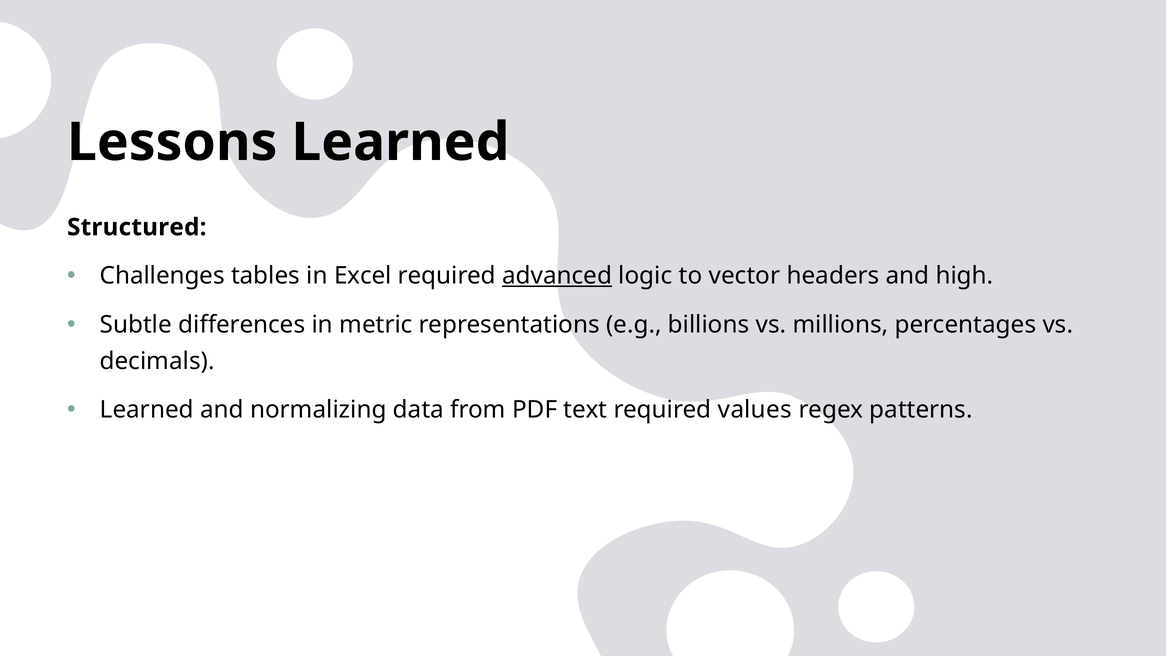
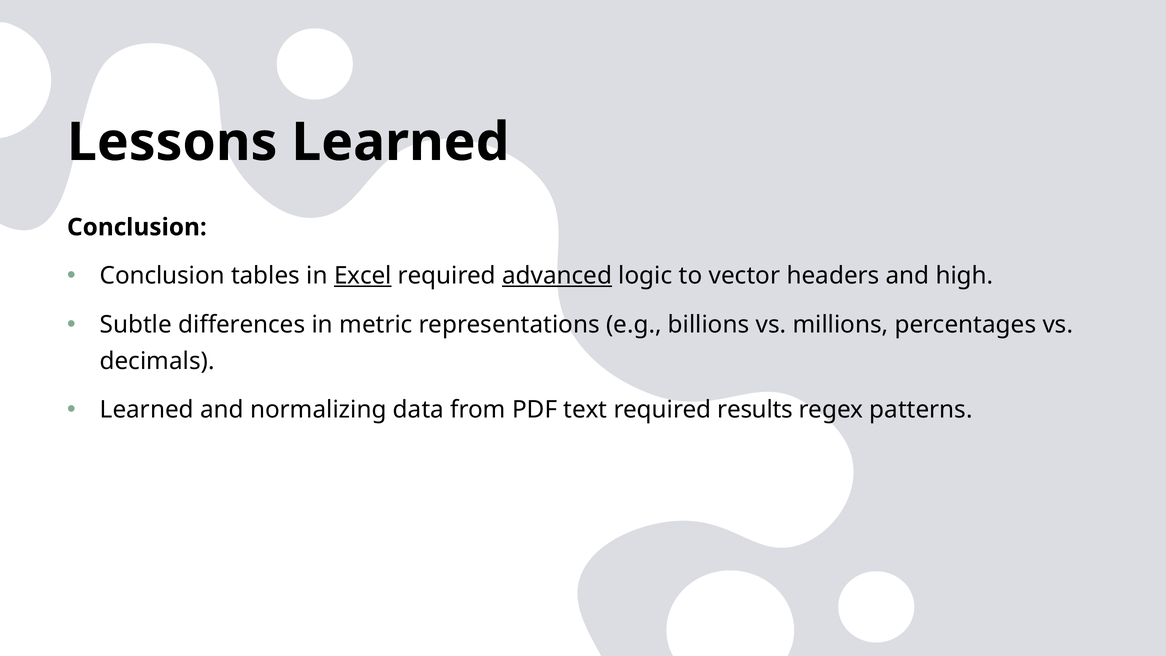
Structured at (137, 227): Structured -> Conclusion
Challenges at (162, 276): Challenges -> Conclusion
Excel underline: none -> present
values: values -> results
